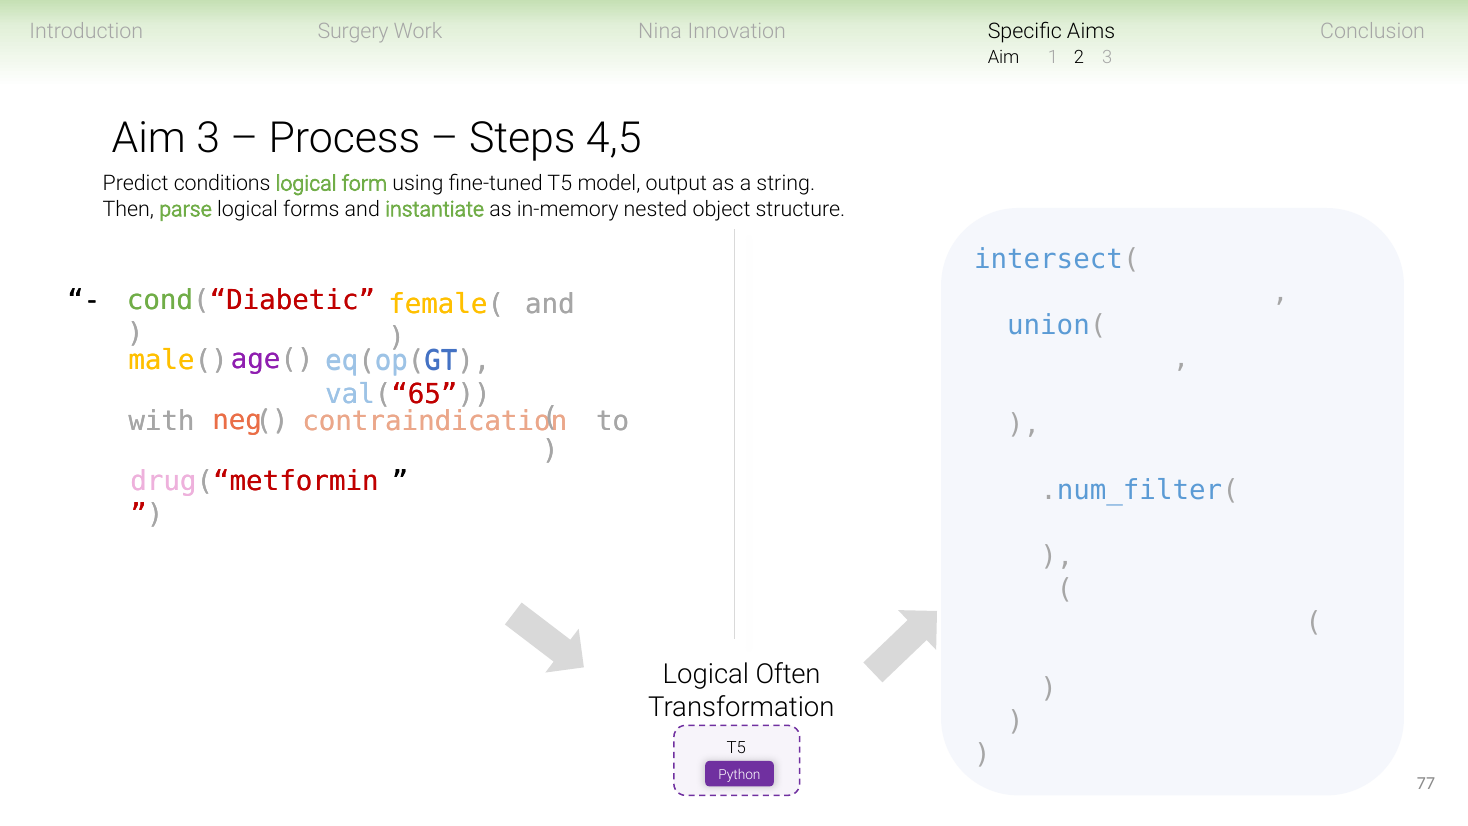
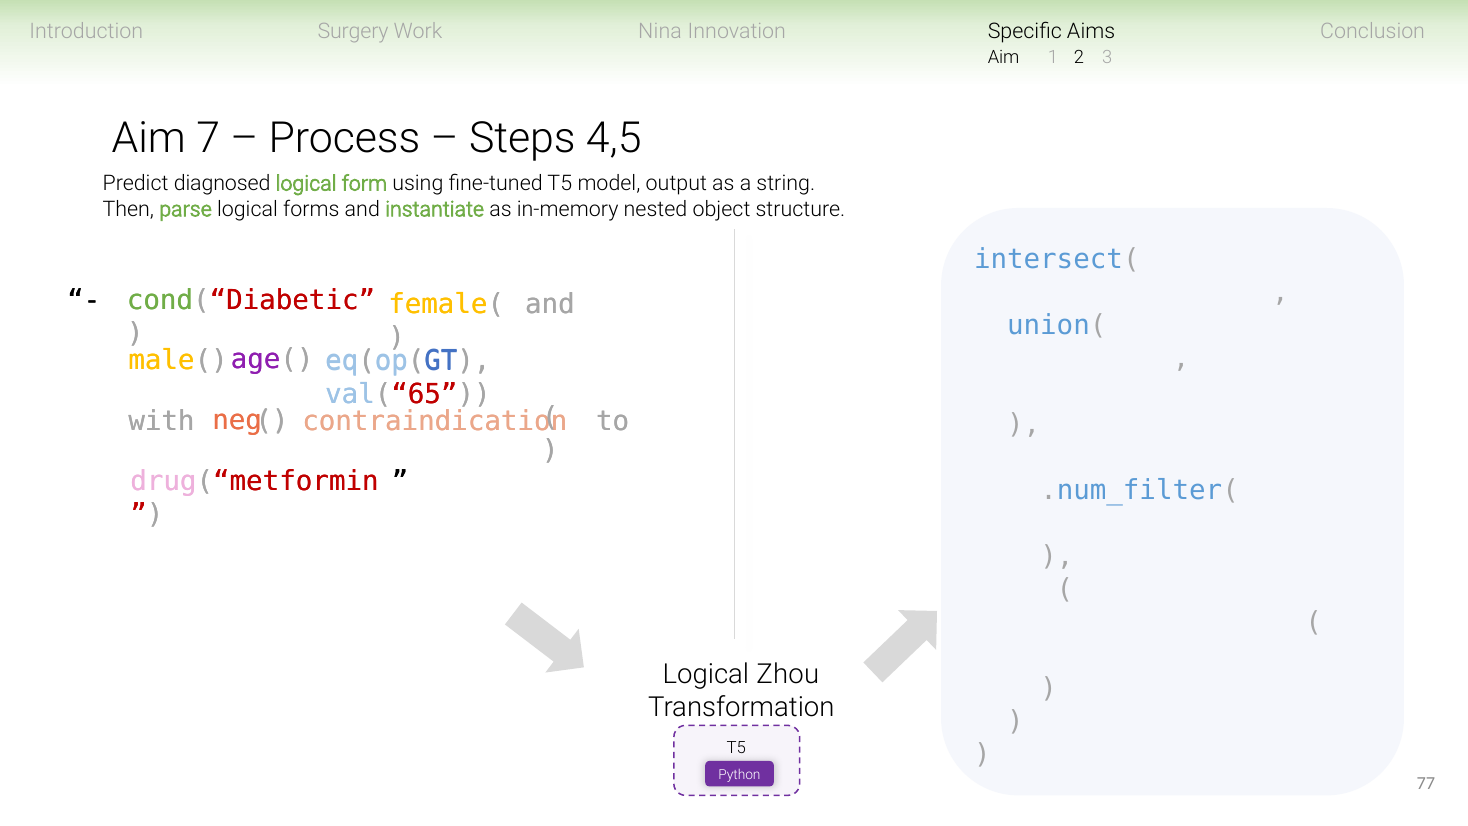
Aim 3: 3 -> 7
conditions: conditions -> diagnosed
Often: Often -> Zhou
